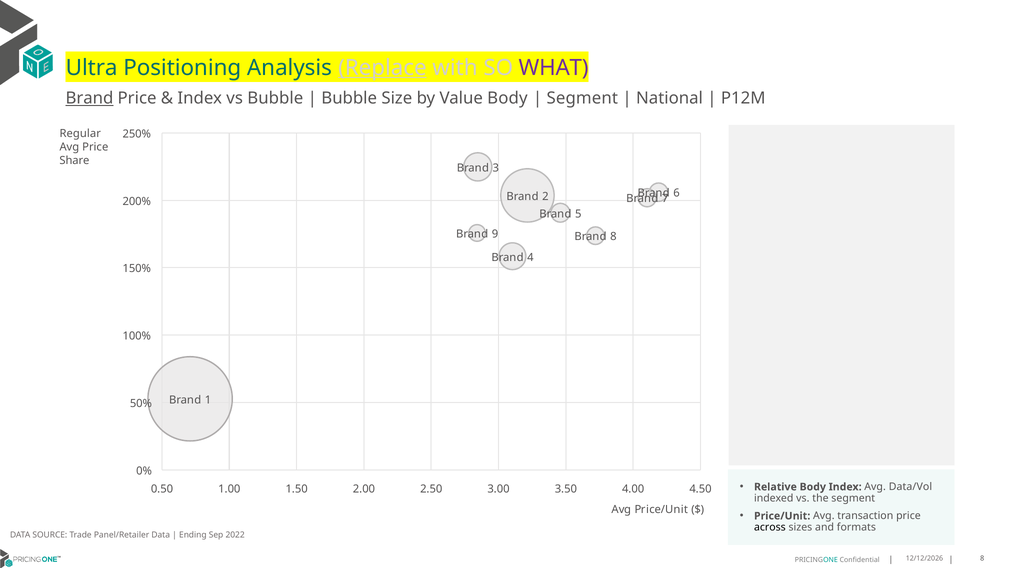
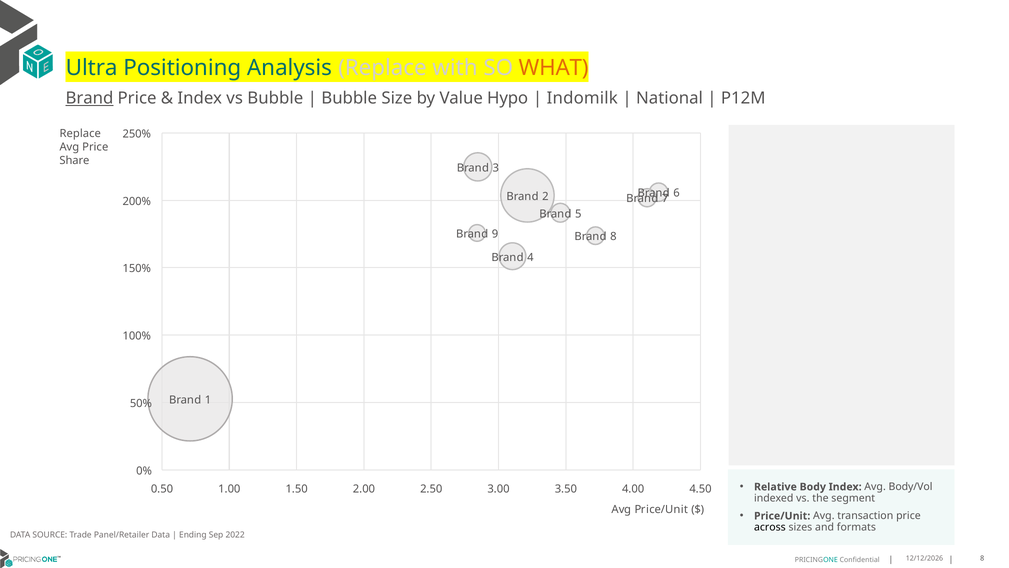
Replace at (382, 68) underline: present -> none
WHAT colour: purple -> orange
Value Body: Body -> Hypo
Segment at (582, 98): Segment -> Indomilk
Regular at (80, 133): Regular -> Replace
Data/Vol: Data/Vol -> Body/Vol
